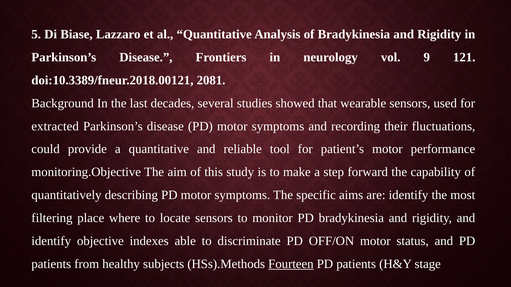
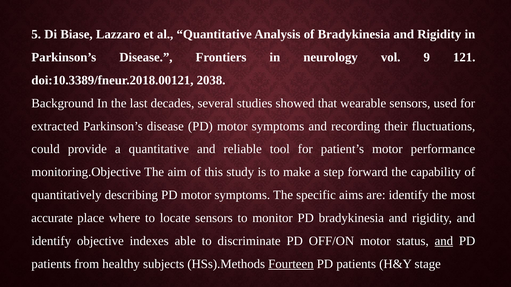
2081: 2081 -> 2038
filtering: filtering -> accurate
and at (444, 241) underline: none -> present
